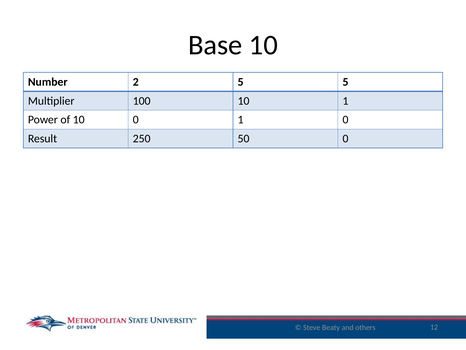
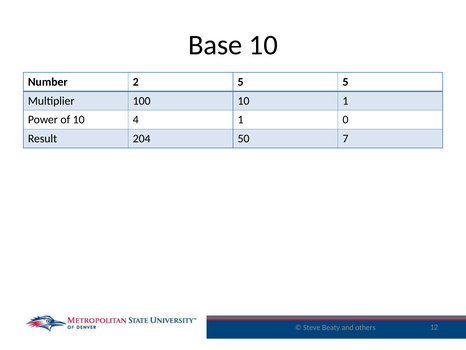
10 0: 0 -> 4
250: 250 -> 204
50 0: 0 -> 7
